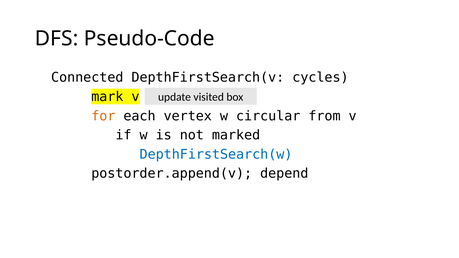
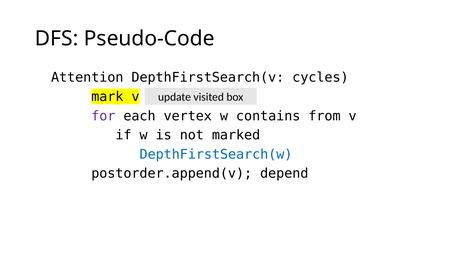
Connected: Connected -> Attention
for colour: orange -> purple
circular: circular -> contains
